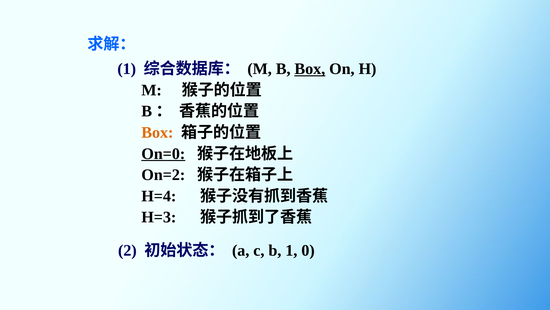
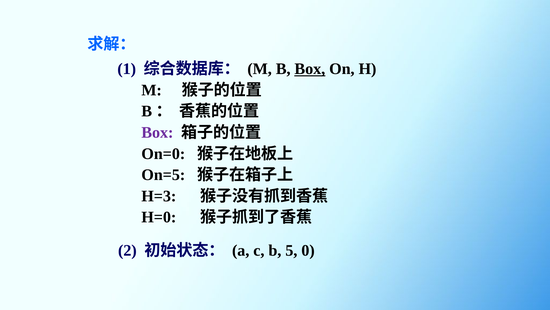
Box at (157, 132) colour: orange -> purple
On=0 underline: present -> none
On=2: On=2 -> On=5
H=4: H=4 -> H=3
H=3: H=3 -> H=0
b 1: 1 -> 5
